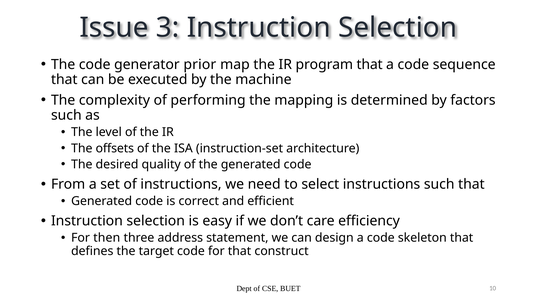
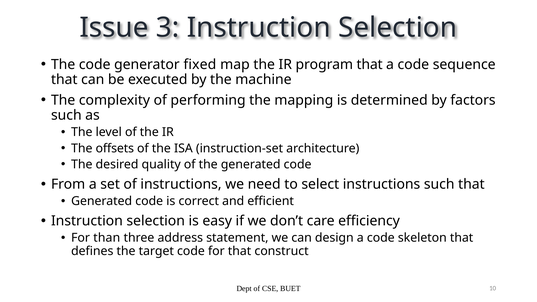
prior: prior -> fixed
then: then -> than
